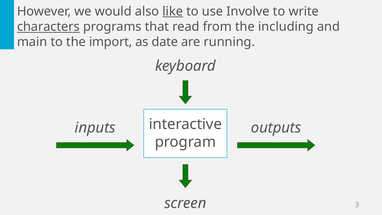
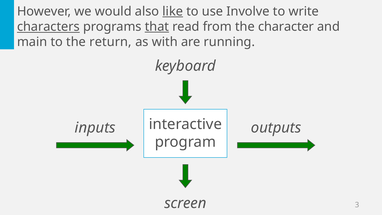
that underline: none -> present
including: including -> character
import: import -> return
date: date -> with
